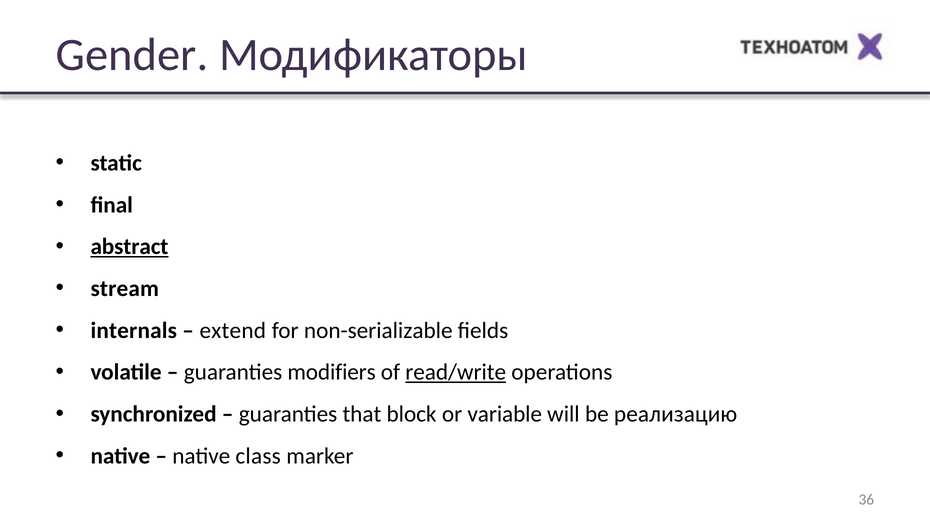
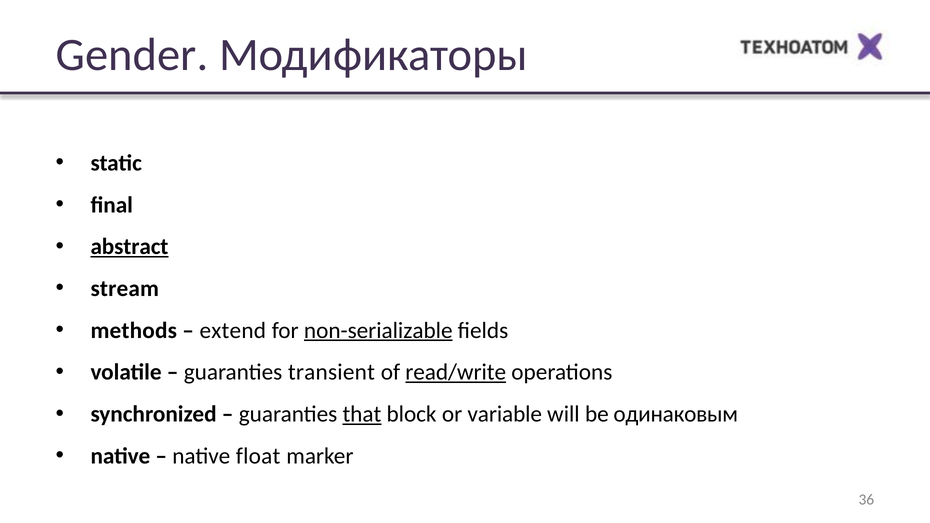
internals: internals -> methods
non-serializable underline: none -> present
modifiers: modifiers -> transient
that underline: none -> present
реализацию: реализацию -> одинаковым
class: class -> float
